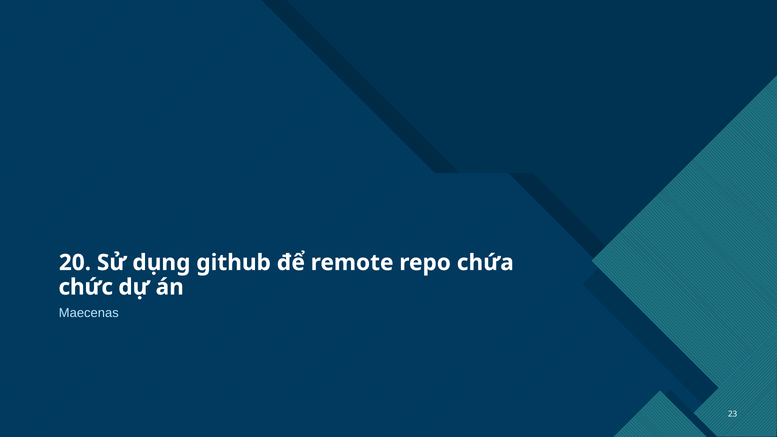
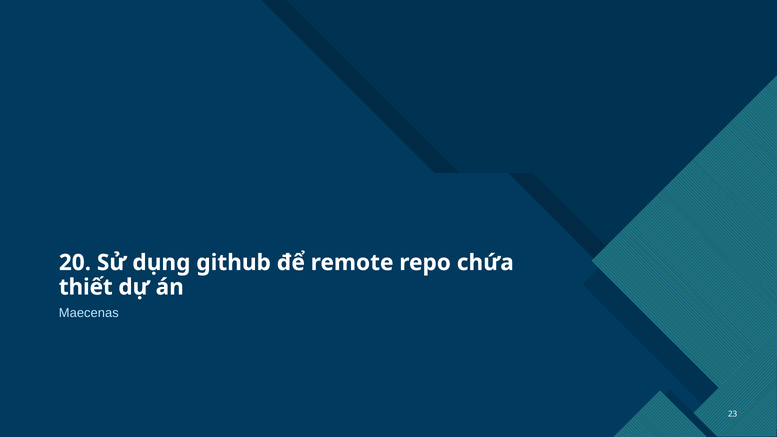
chức: chức -> thiết
